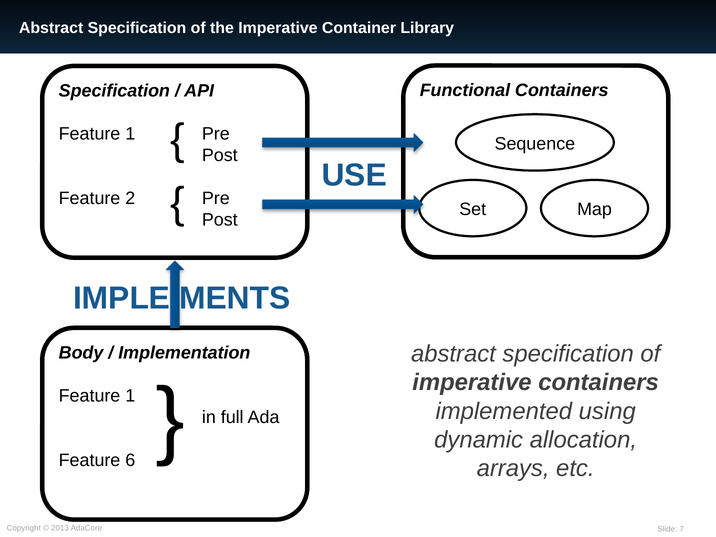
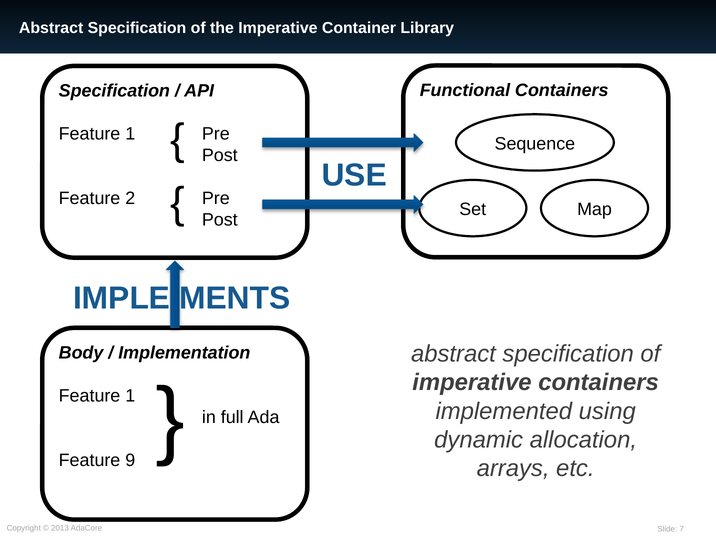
6: 6 -> 9
